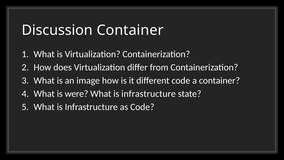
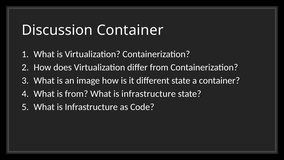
different code: code -> state
is were: were -> from
